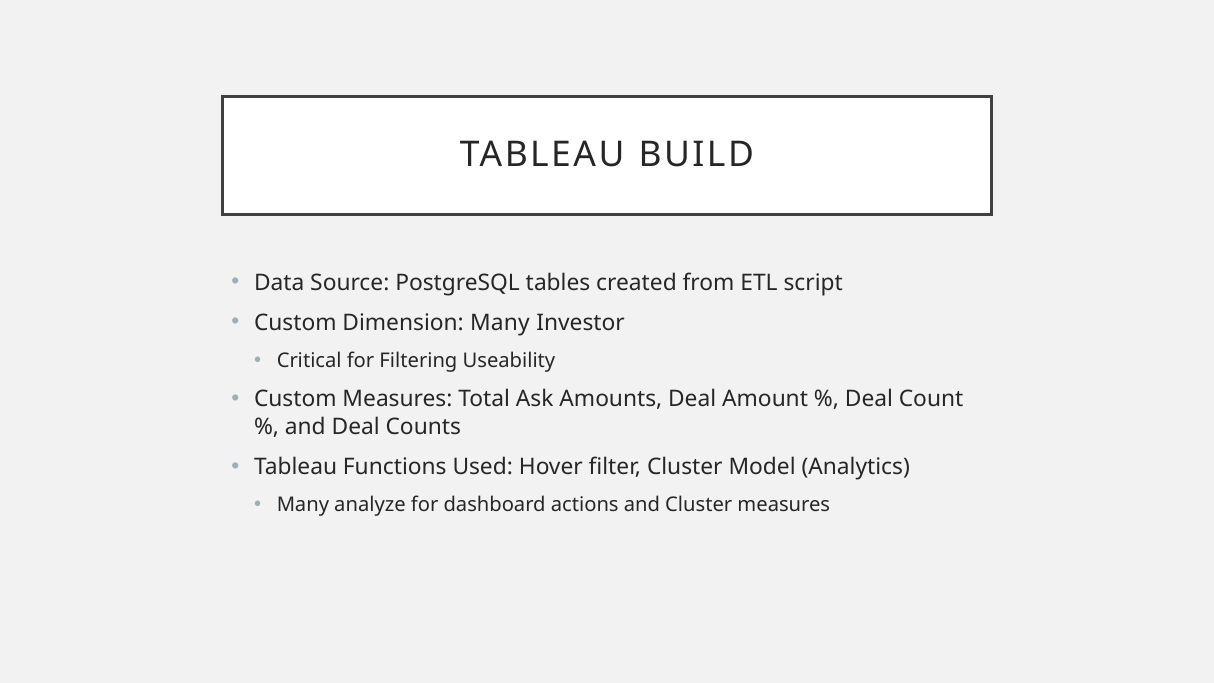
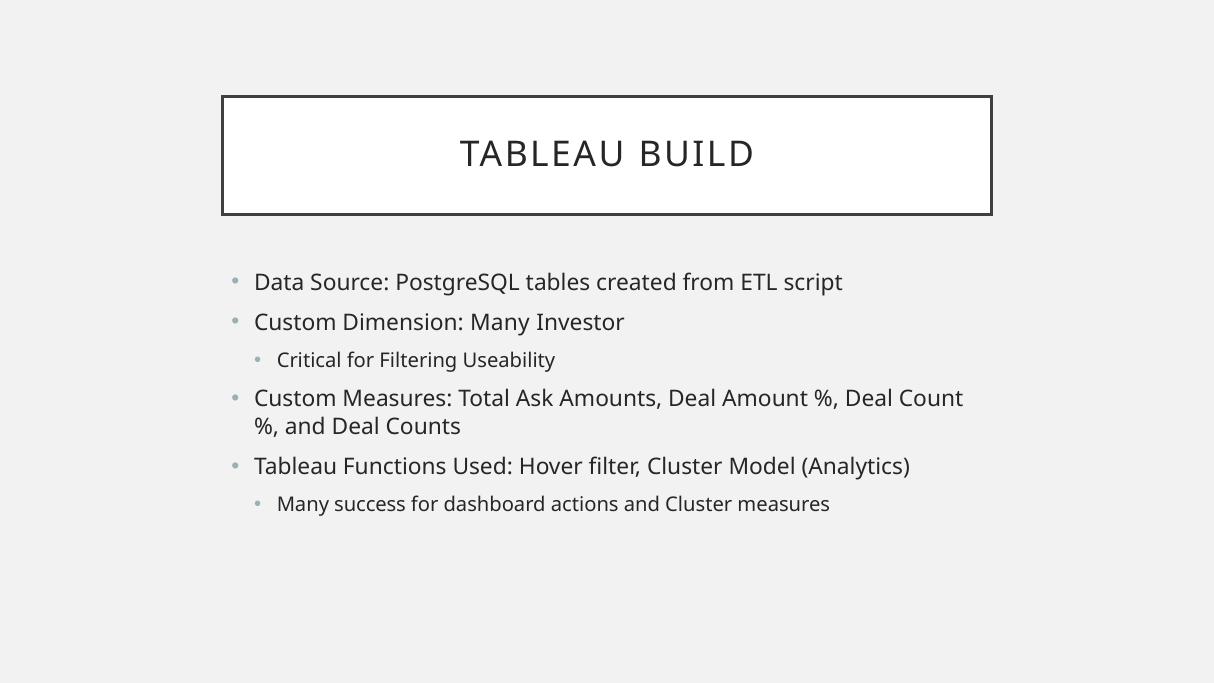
analyze: analyze -> success
